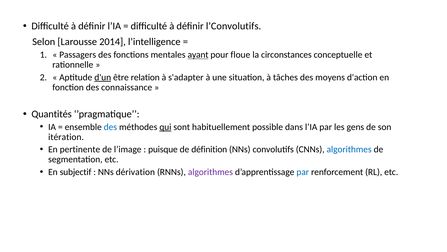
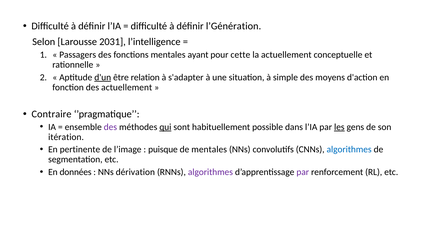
l’Convolutifs: l’Convolutifs -> l’Génération
2014: 2014 -> 2031
ayant underline: present -> none
floue: floue -> cette
la circonstances: circonstances -> actuellement
tâches: tâches -> simple
des connaissance: connaissance -> actuellement
Quantités: Quantités -> Contraire
des at (110, 127) colour: blue -> purple
les underline: none -> present
de définition: définition -> mentales
subjectif: subjectif -> données
par at (303, 172) colour: blue -> purple
